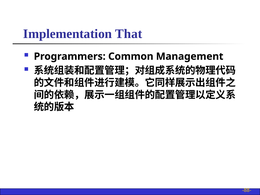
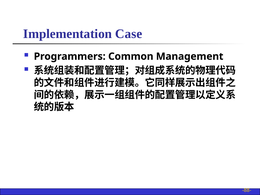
That: That -> Case
